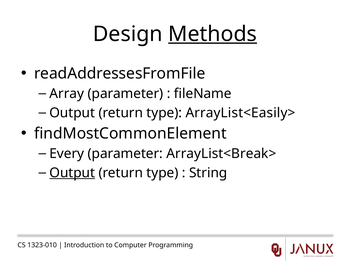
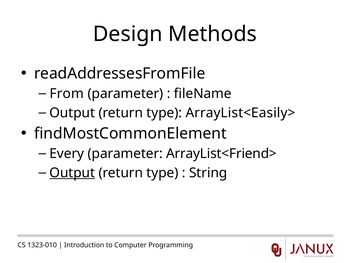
Methods underline: present -> none
Array: Array -> From
ArrayList<Break>: ArrayList<Break> -> ArrayList<Friend>
